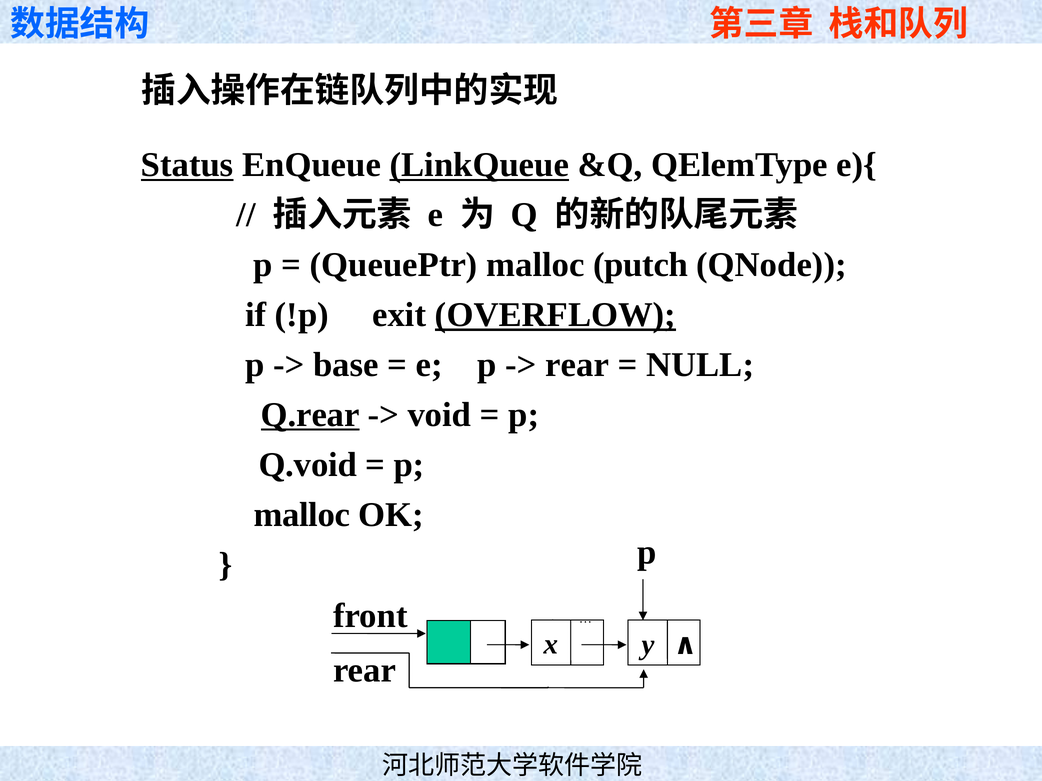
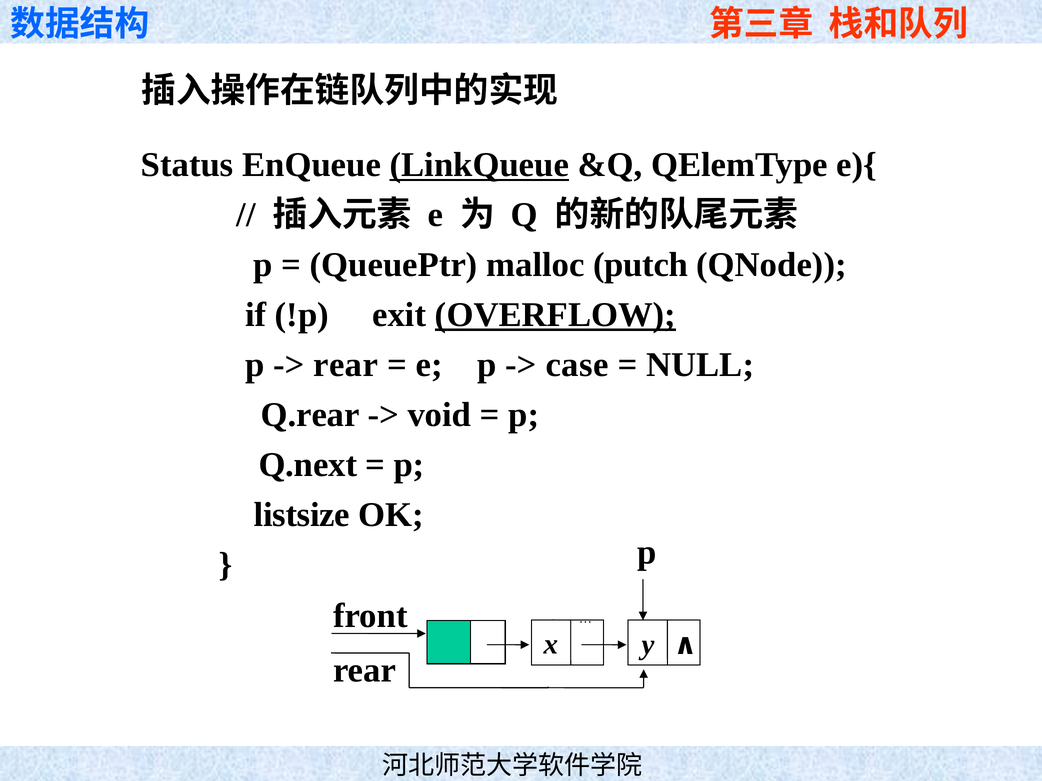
Status underline: present -> none
base at (346, 365): base -> rear
rear at (577, 365): rear -> case
Q.rear underline: present -> none
Q.void: Q.void -> Q.next
malloc at (302, 515): malloc -> listsize
